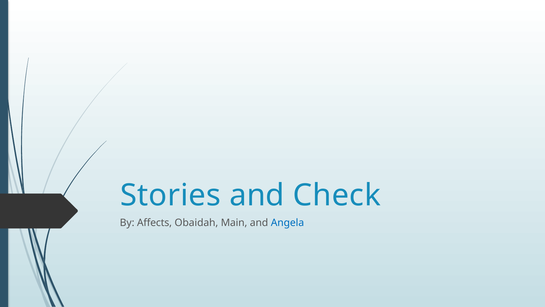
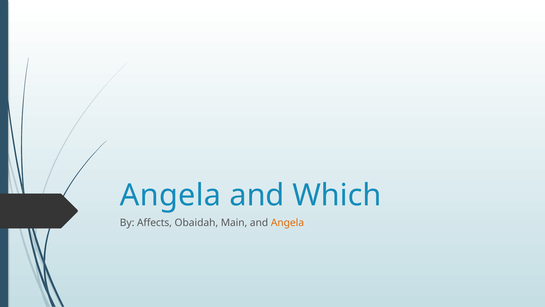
Stories at (171, 195): Stories -> Angela
Check: Check -> Which
Angela at (287, 222) colour: blue -> orange
